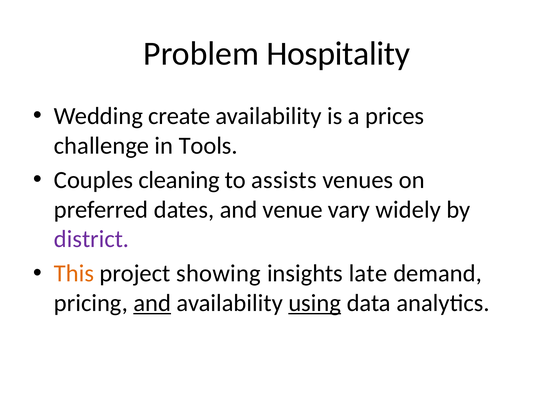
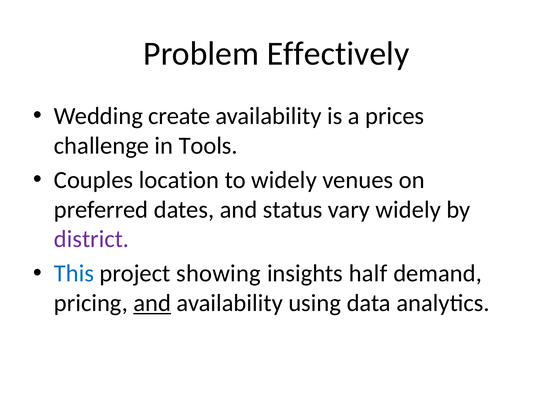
Hospitality: Hospitality -> Effectively
cleaning: cleaning -> location
to assists: assists -> widely
venue: venue -> status
This colour: orange -> blue
late: late -> half
using underline: present -> none
